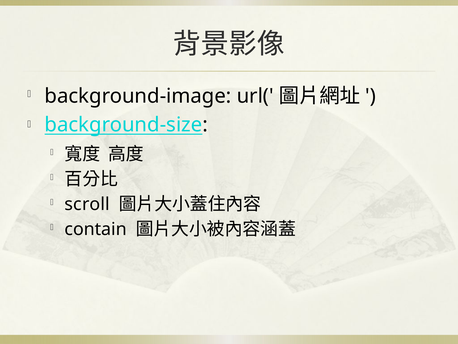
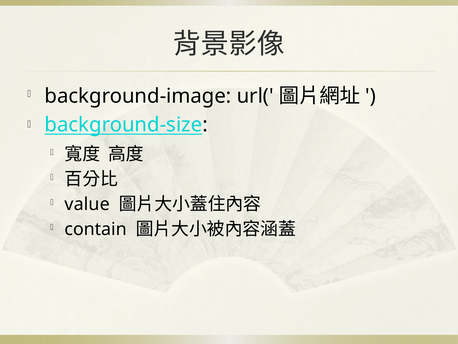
scroll: scroll -> value
